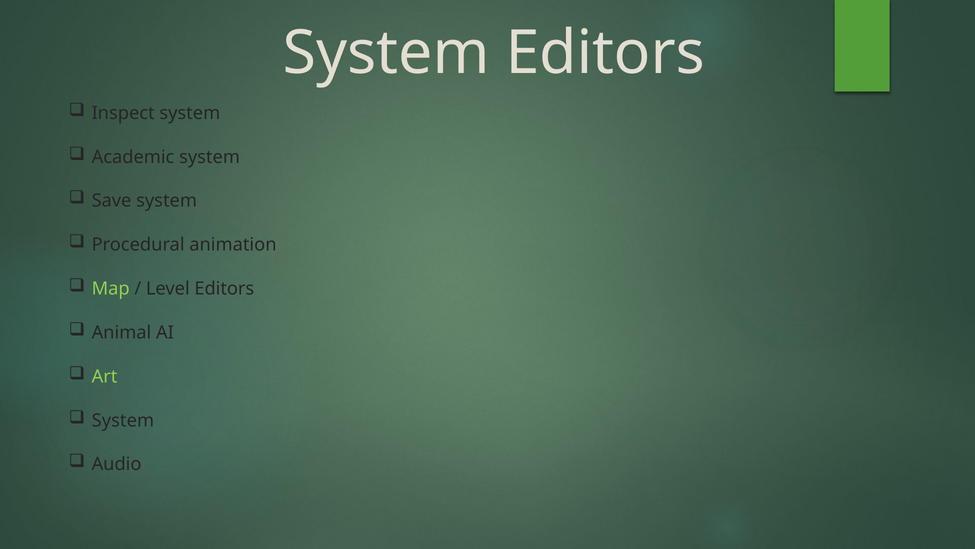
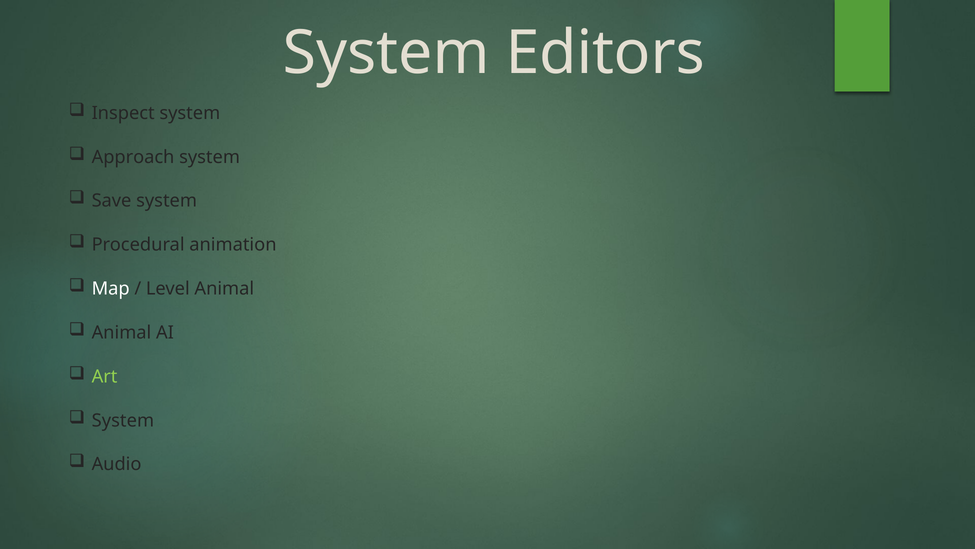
Academic: Academic -> Approach
Map colour: light green -> white
Level Editors: Editors -> Animal
